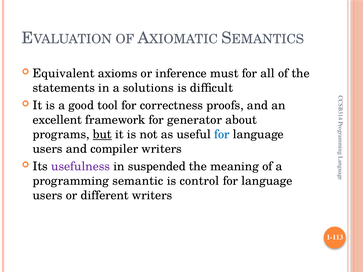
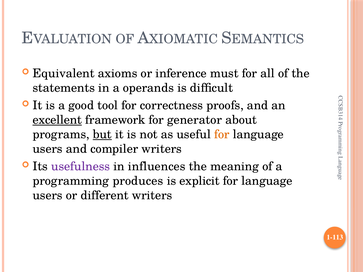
solutions: solutions -> operands
excellent underline: none -> present
for at (222, 135) colour: blue -> orange
suspended: suspended -> influences
semantic: semantic -> produces
control: control -> explicit
